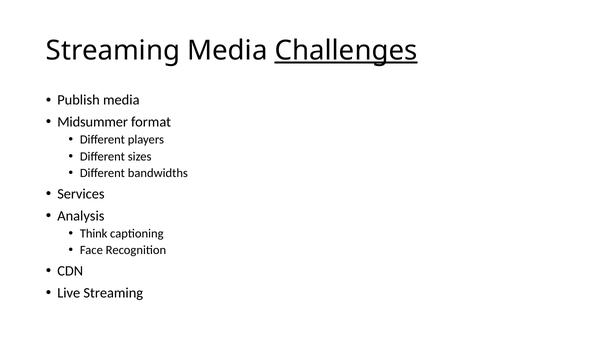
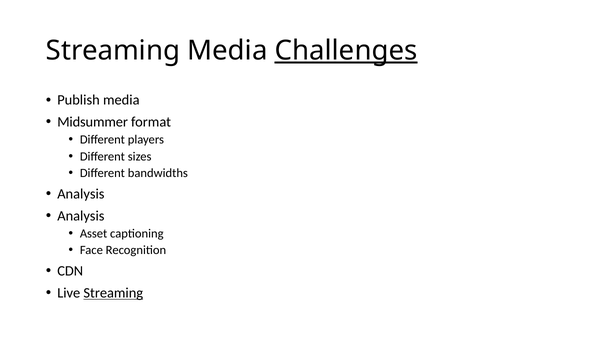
Services at (81, 194): Services -> Analysis
Think: Think -> Asset
Streaming at (113, 293) underline: none -> present
